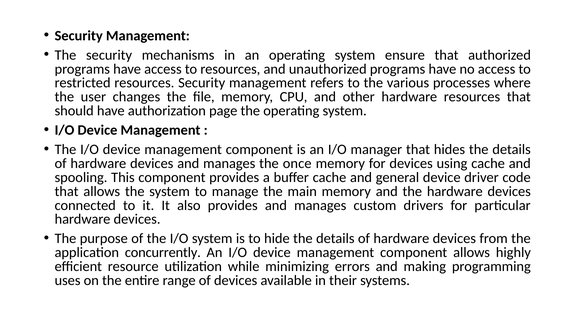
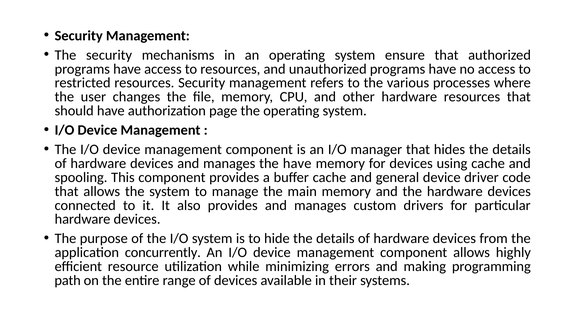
the once: once -> have
uses: uses -> path
